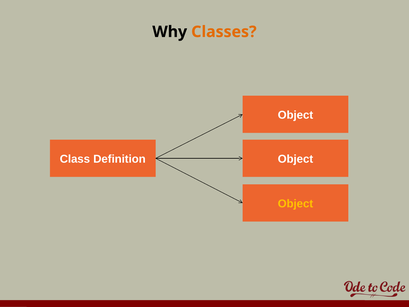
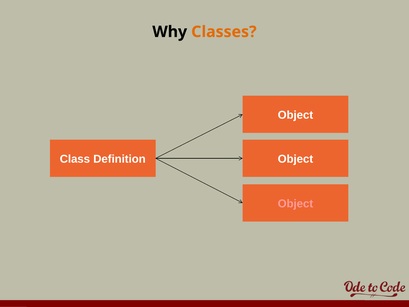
Object at (295, 204) colour: yellow -> pink
